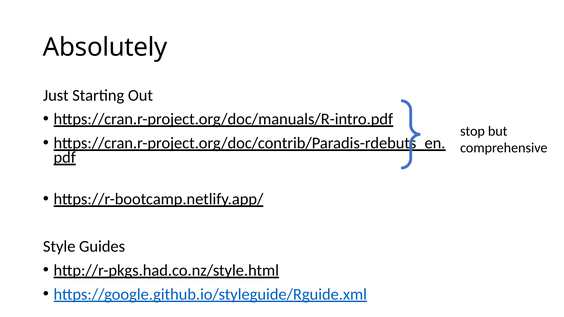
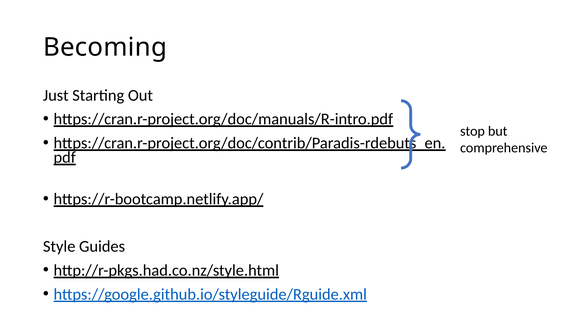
Absolutely: Absolutely -> Becoming
